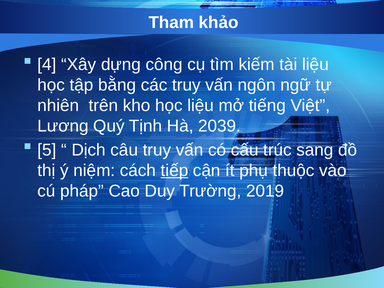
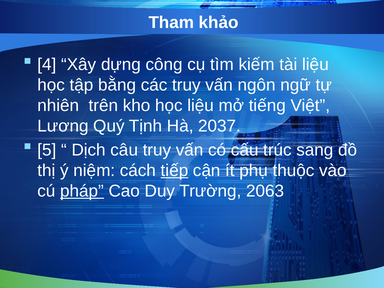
2039: 2039 -> 2037
pháp underline: none -> present
2019: 2019 -> 2063
